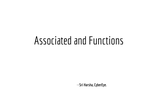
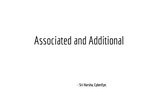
Functions: Functions -> Additional
